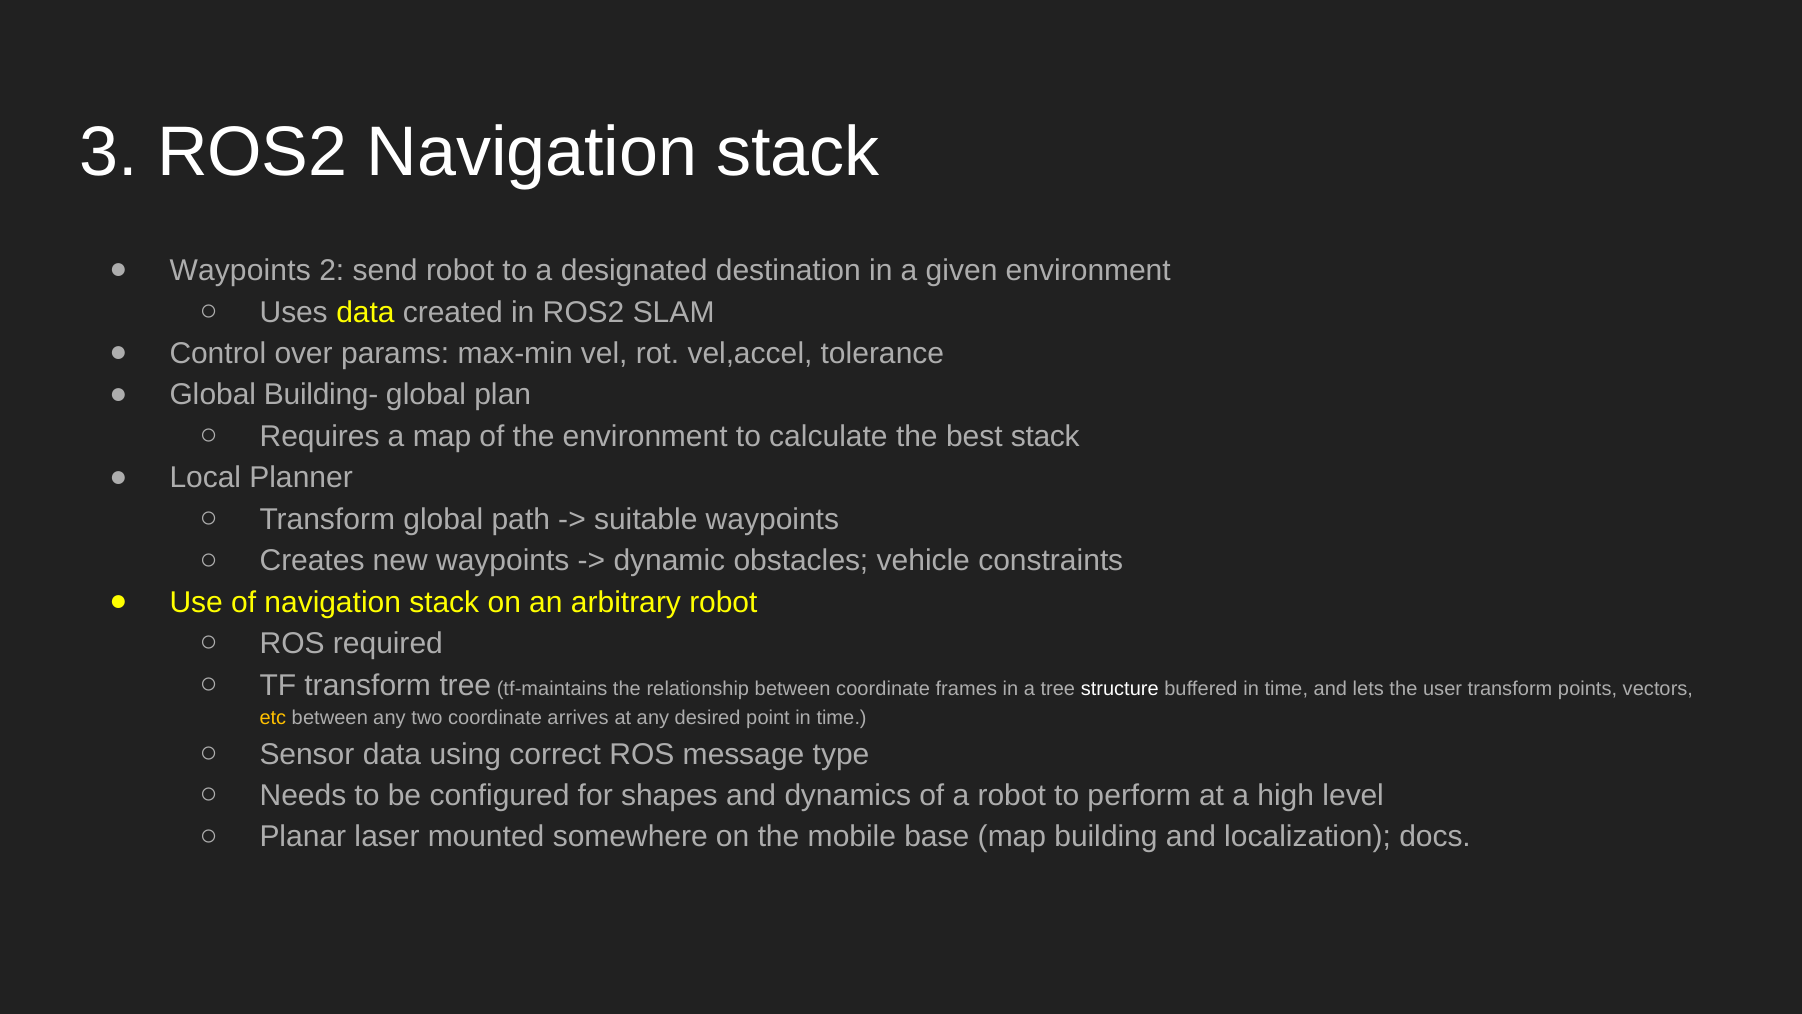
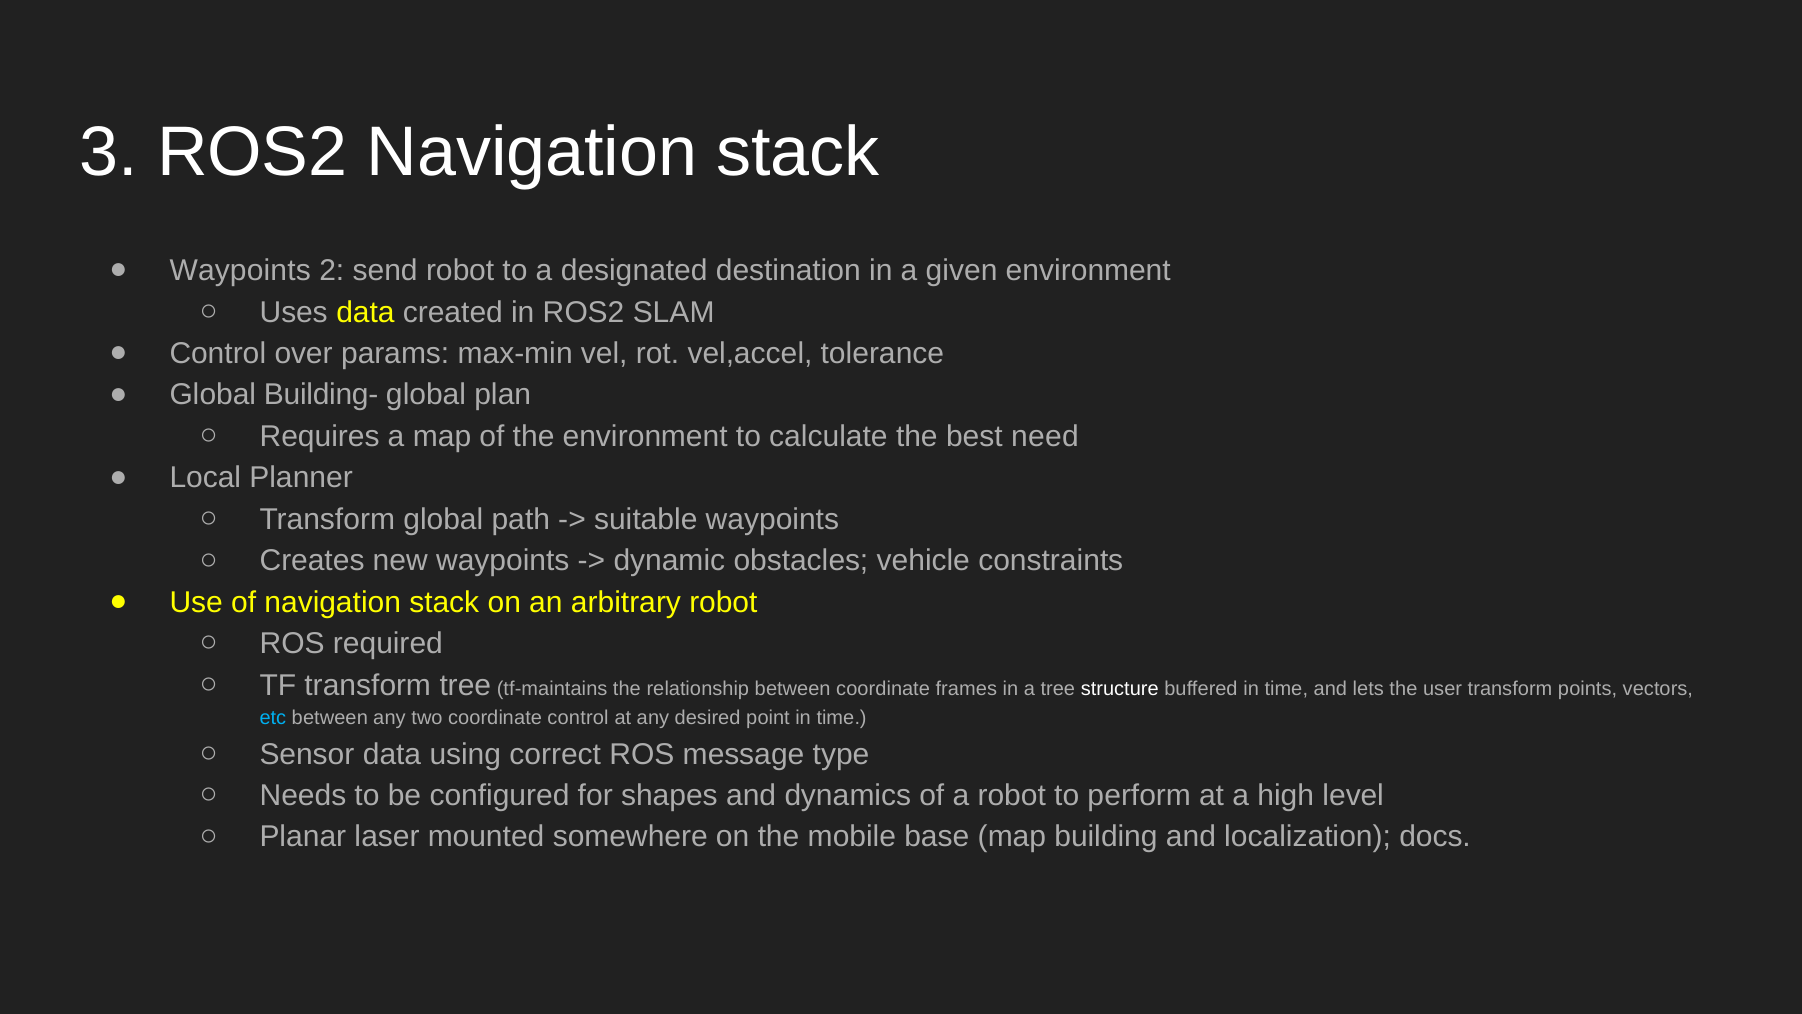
best stack: stack -> need
etc colour: yellow -> light blue
coordinate arrives: arrives -> control
